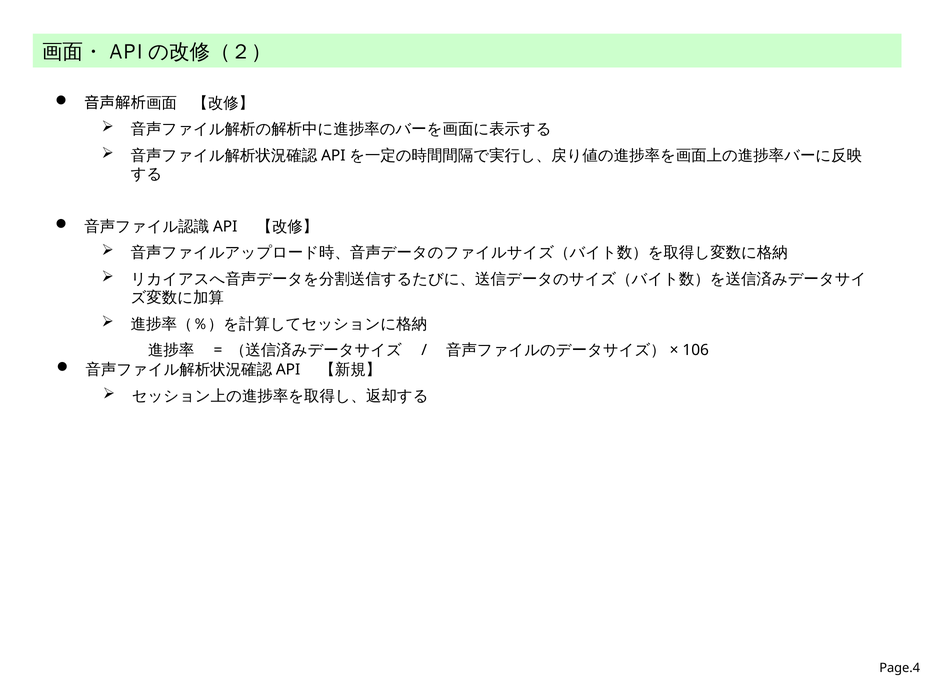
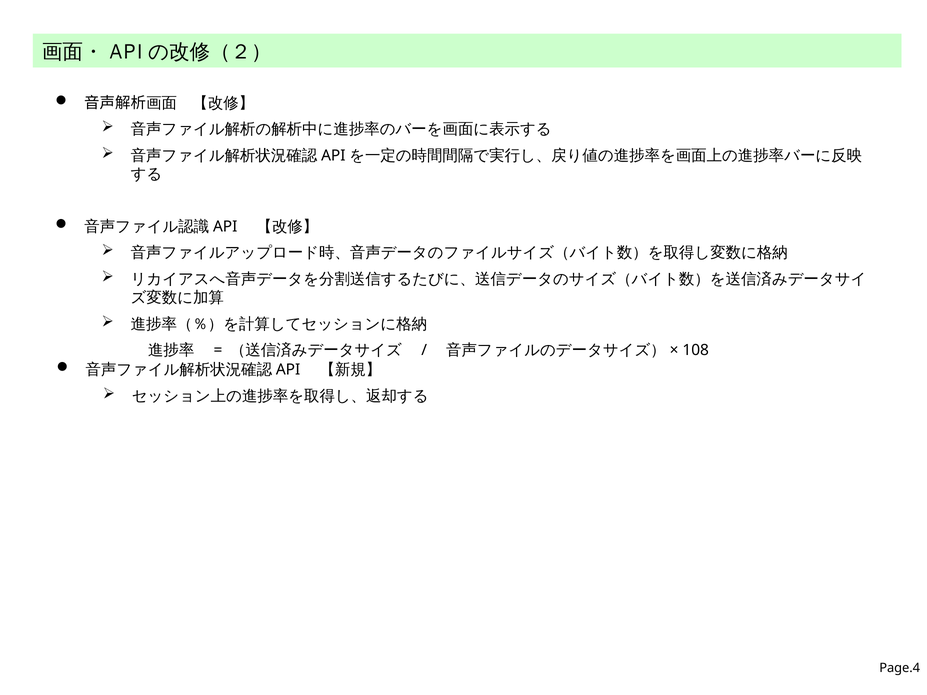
106: 106 -> 108
